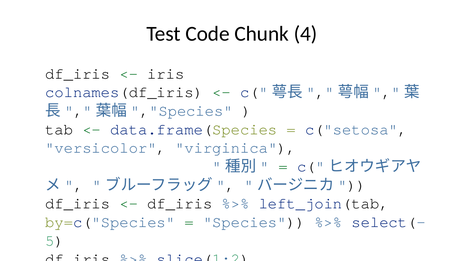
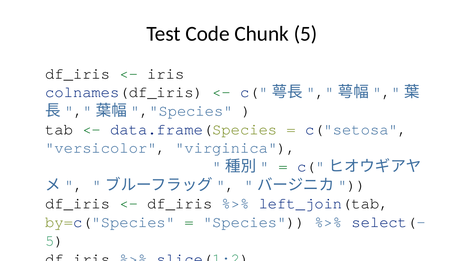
Chunk 4: 4 -> 5
